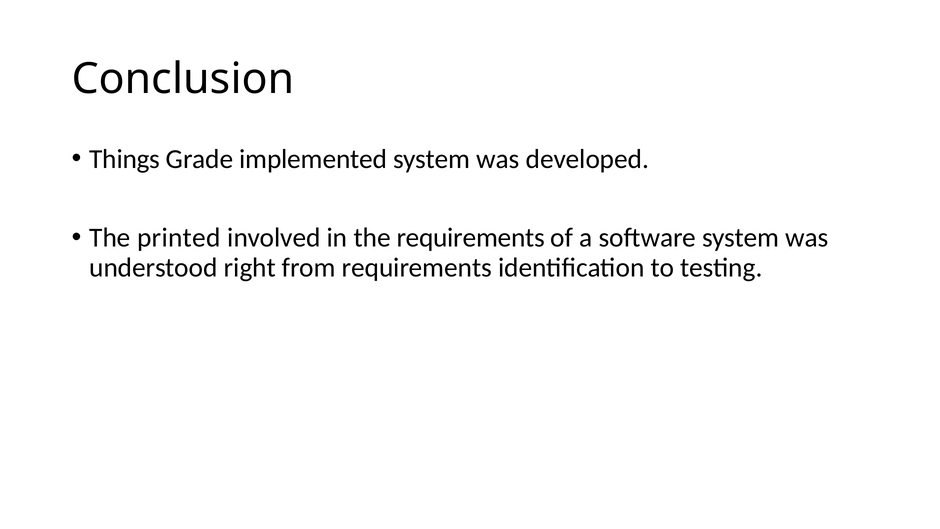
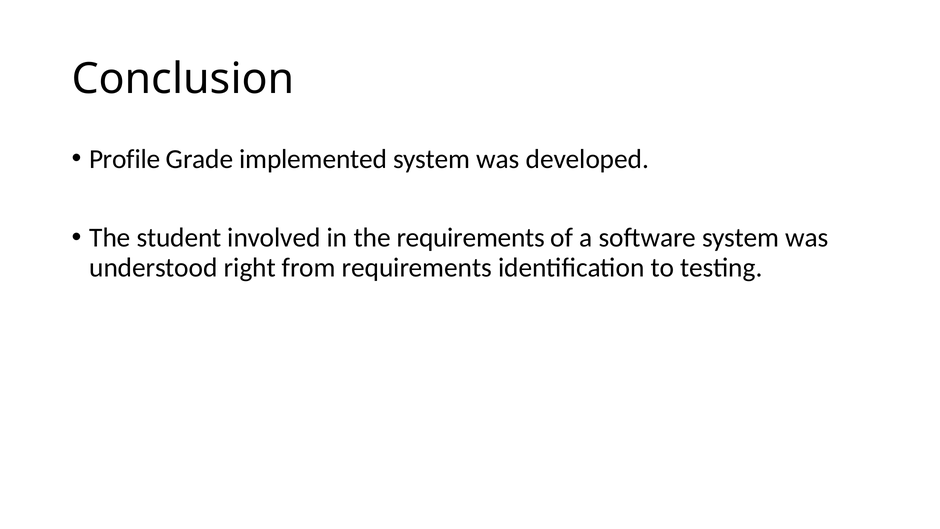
Things: Things -> Profile
printed: printed -> student
